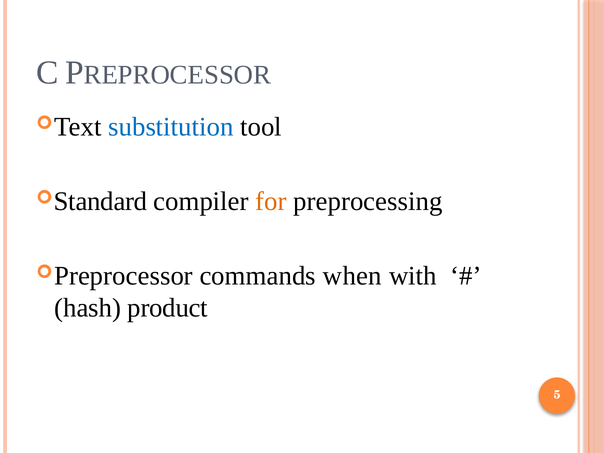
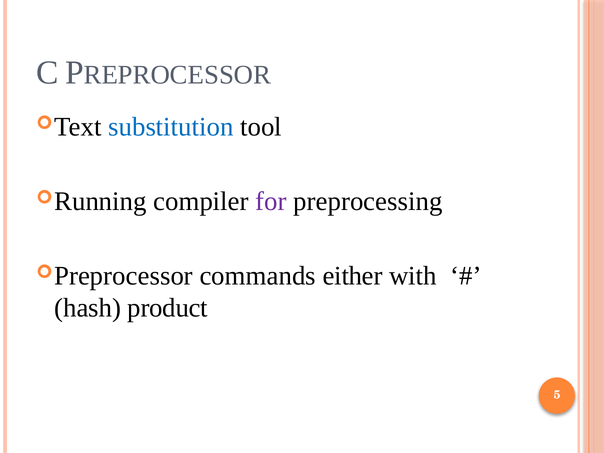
Standard: Standard -> Running
for colour: orange -> purple
when: when -> either
